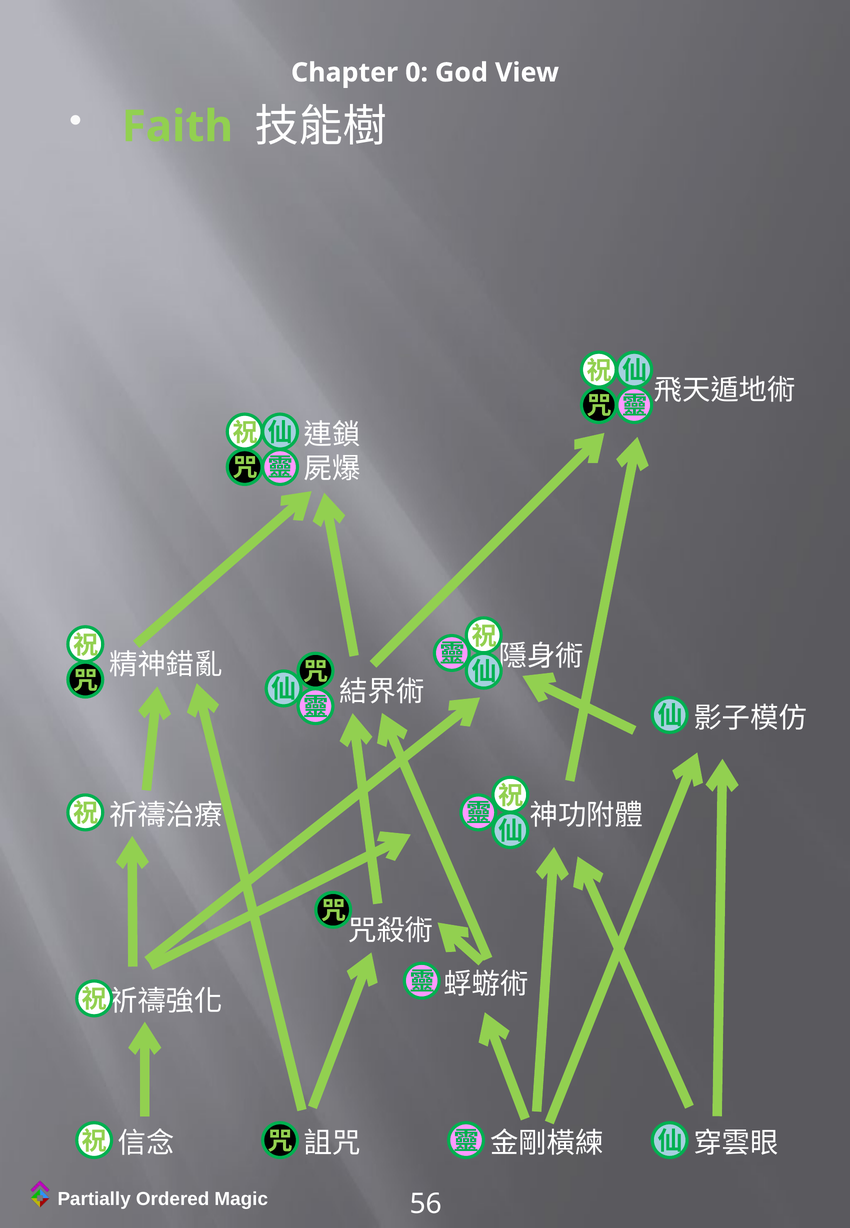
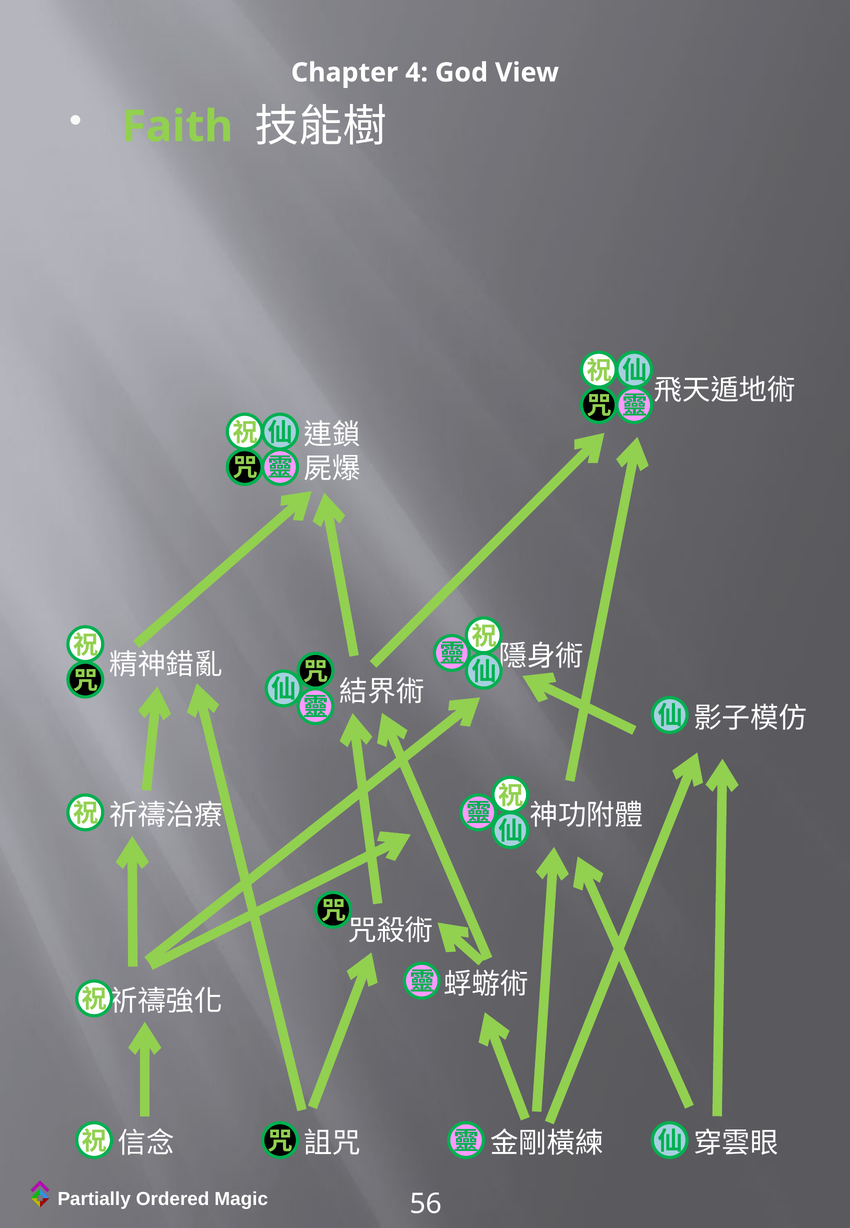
0: 0 -> 4
